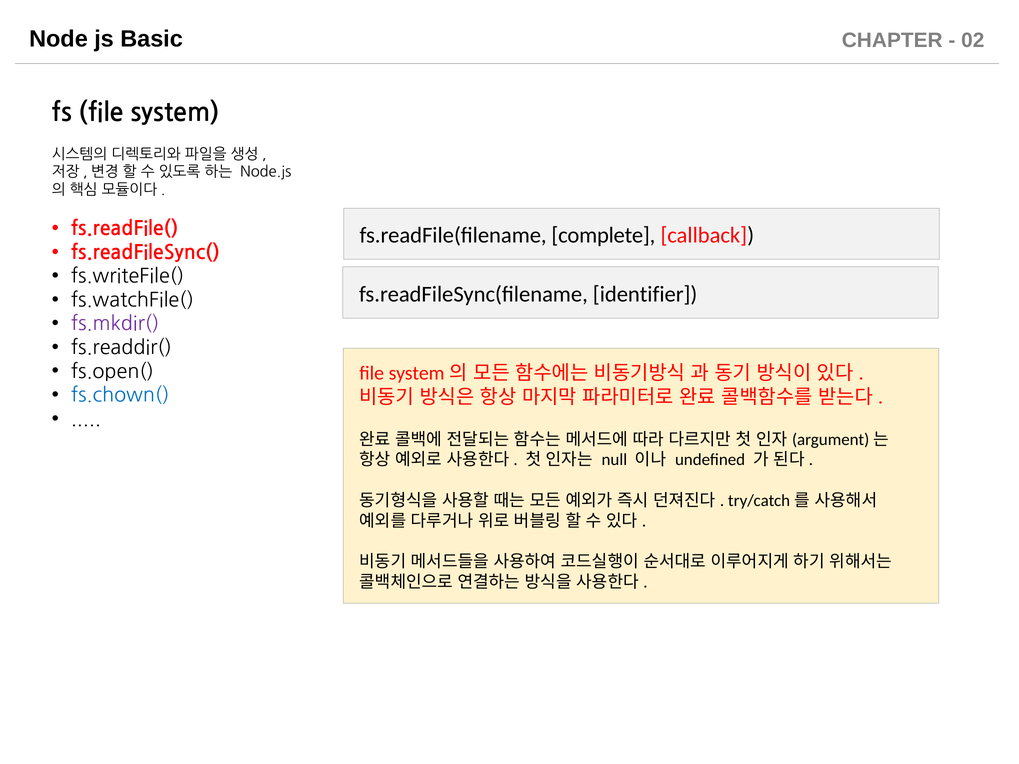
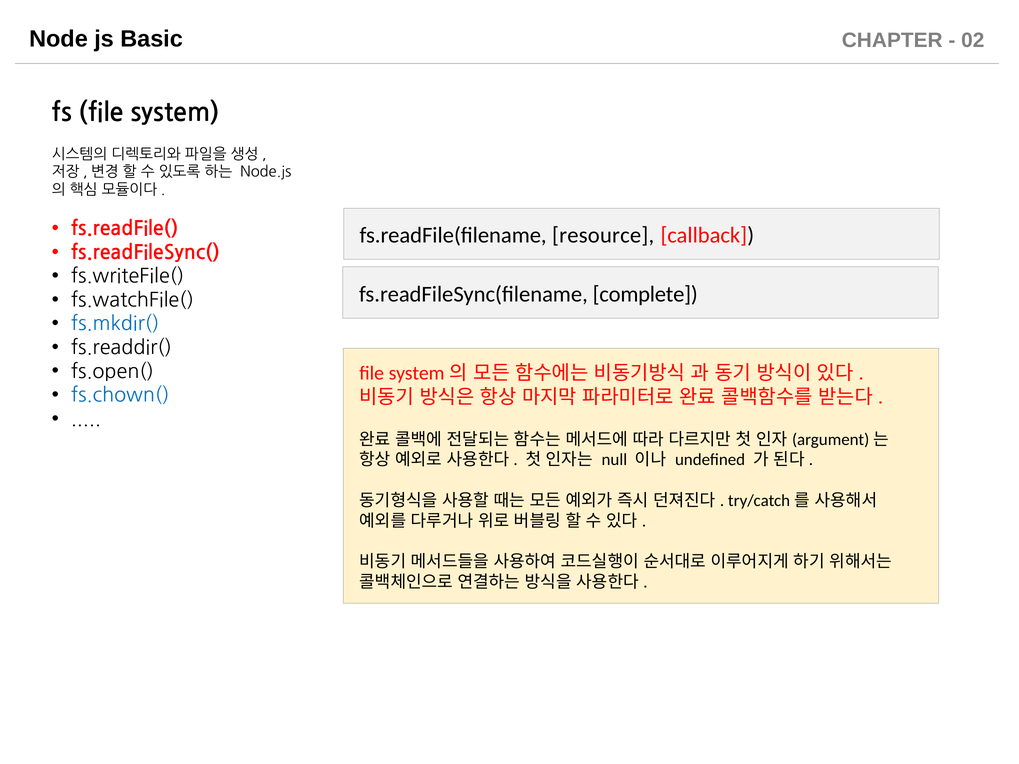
complete: complete -> resource
identifier: identifier -> complete
fs.mkdir( colour: purple -> blue
